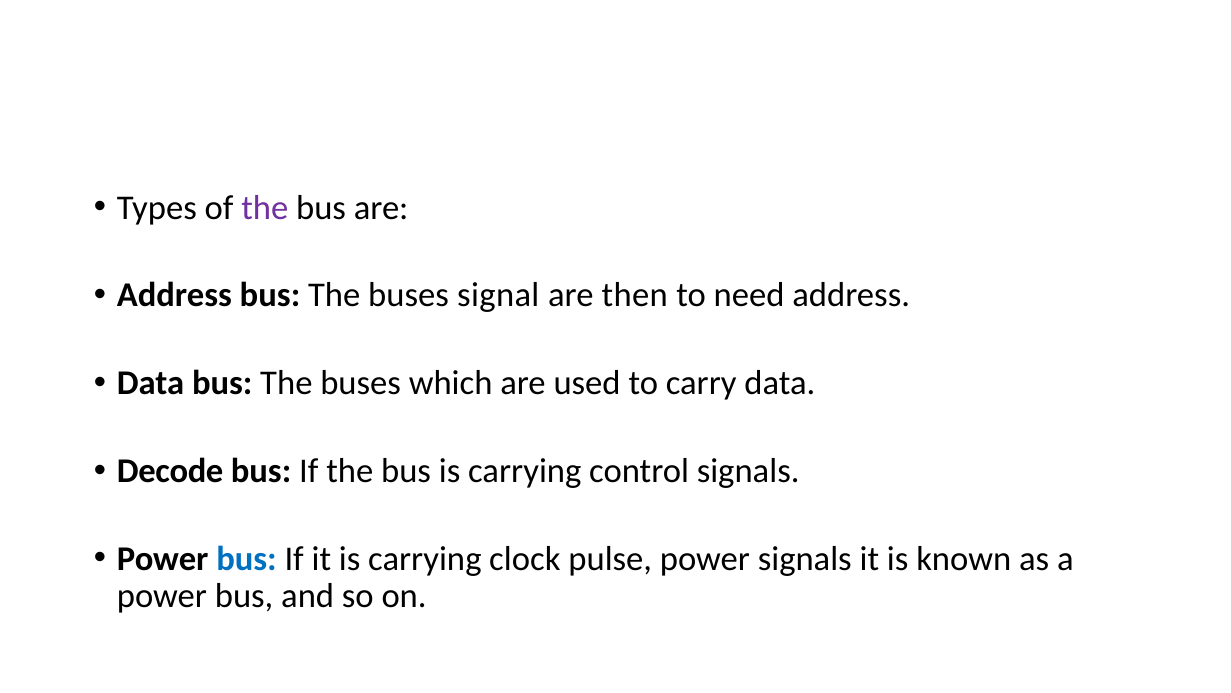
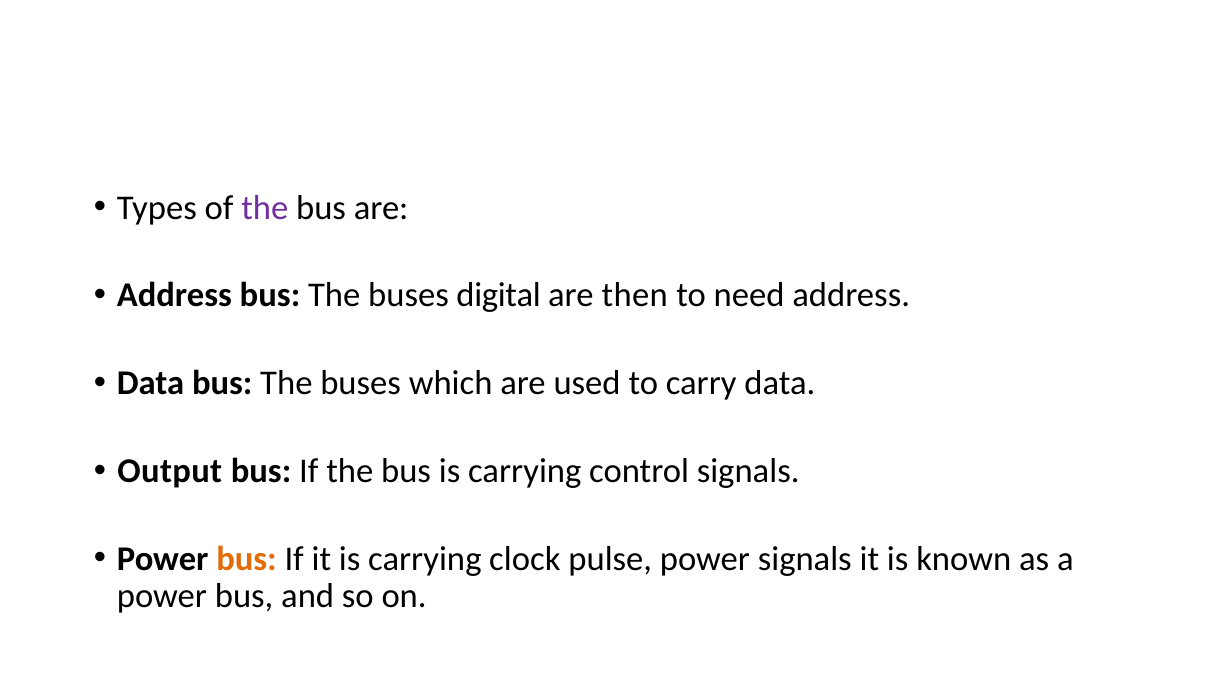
signal: signal -> digital
Decode: Decode -> Output
bus at (247, 558) colour: blue -> orange
